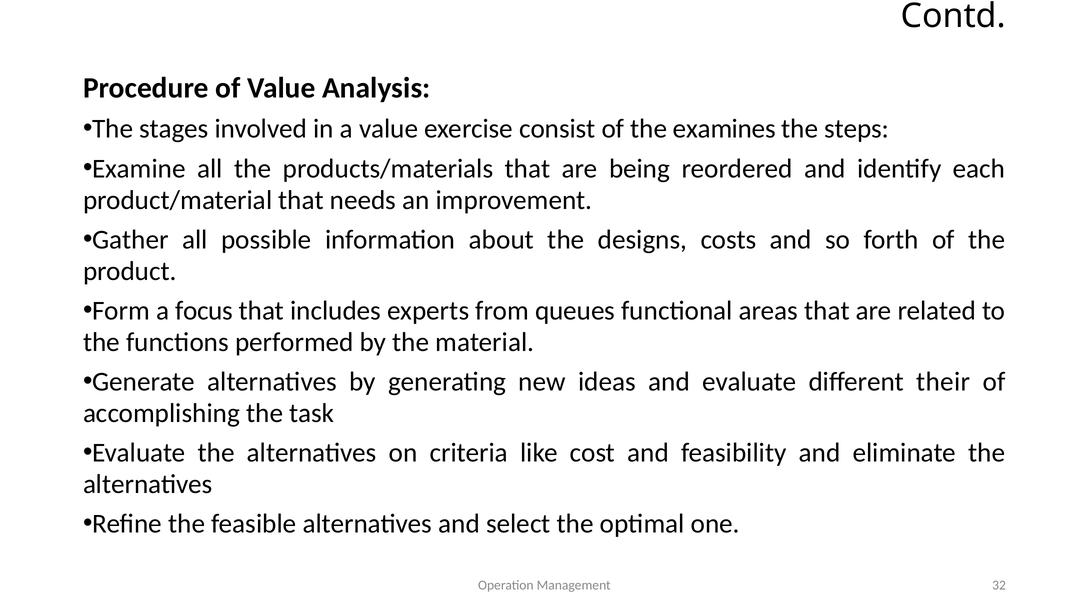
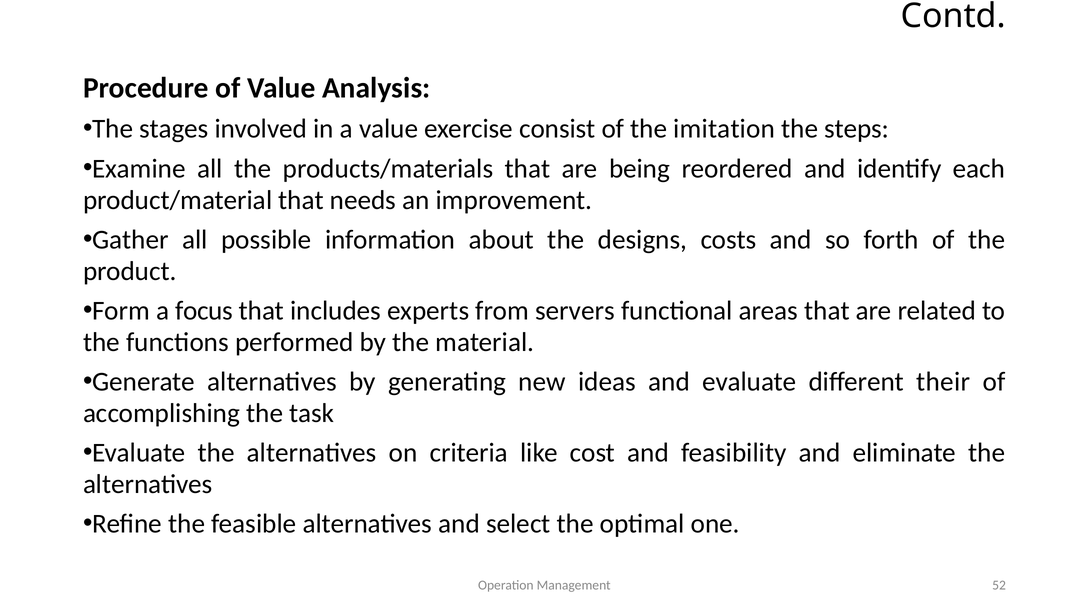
examines: examines -> imitation
queues: queues -> servers
32: 32 -> 52
